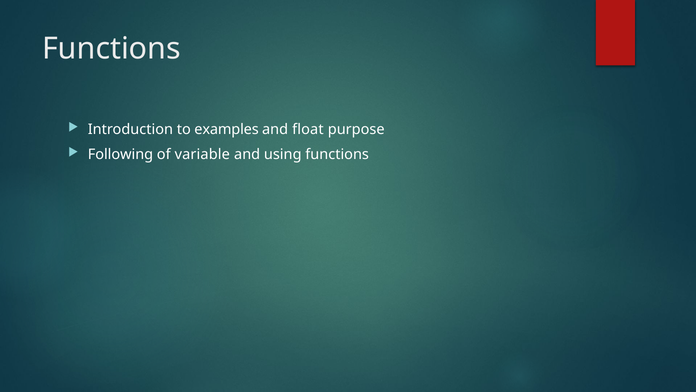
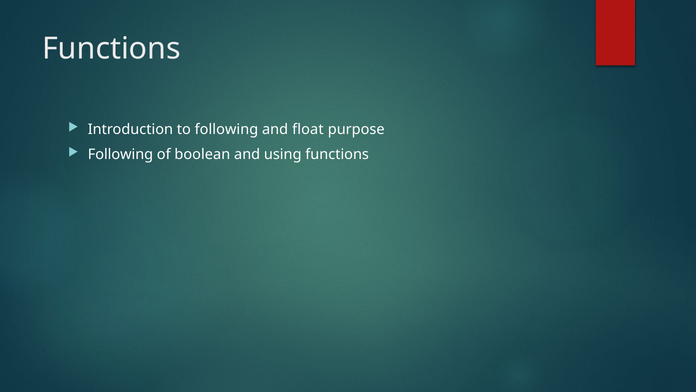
to examples: examples -> following
variable: variable -> boolean
